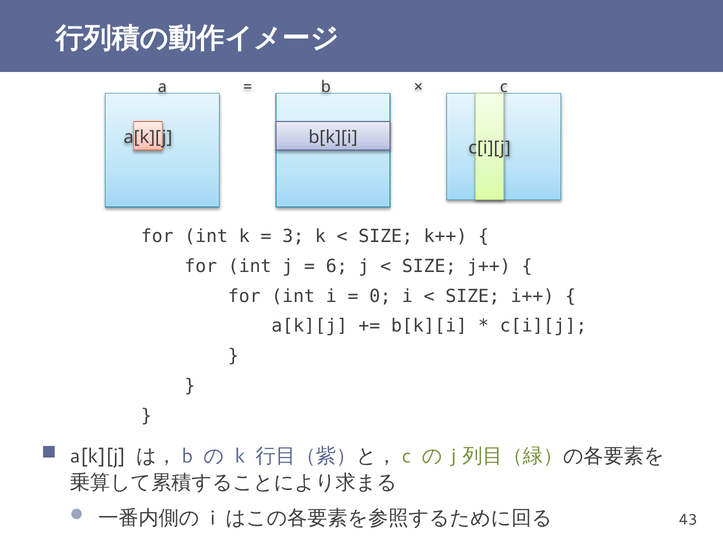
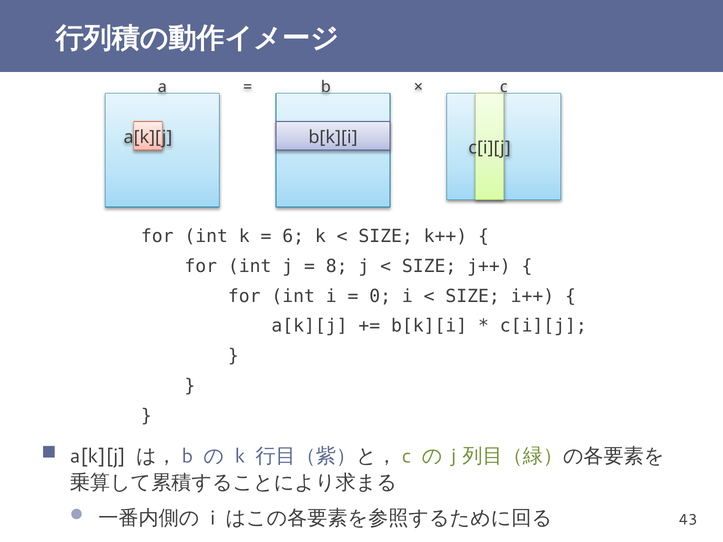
3: 3 -> 6
6: 6 -> 8
